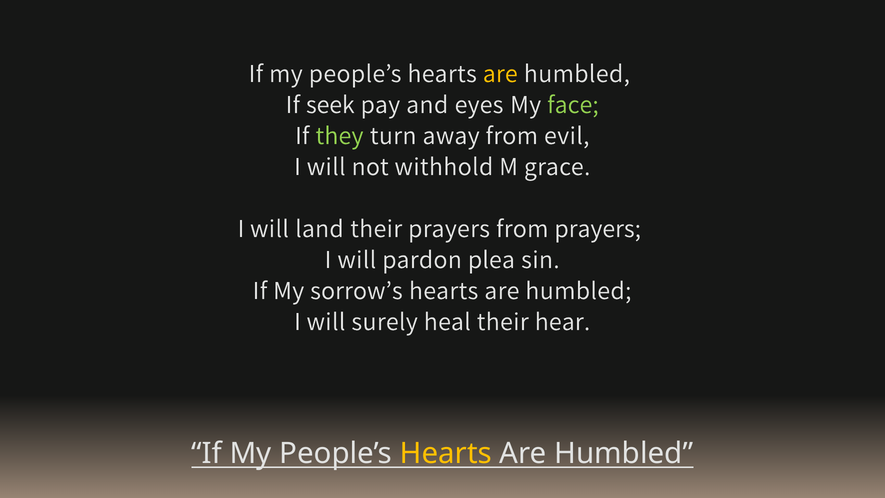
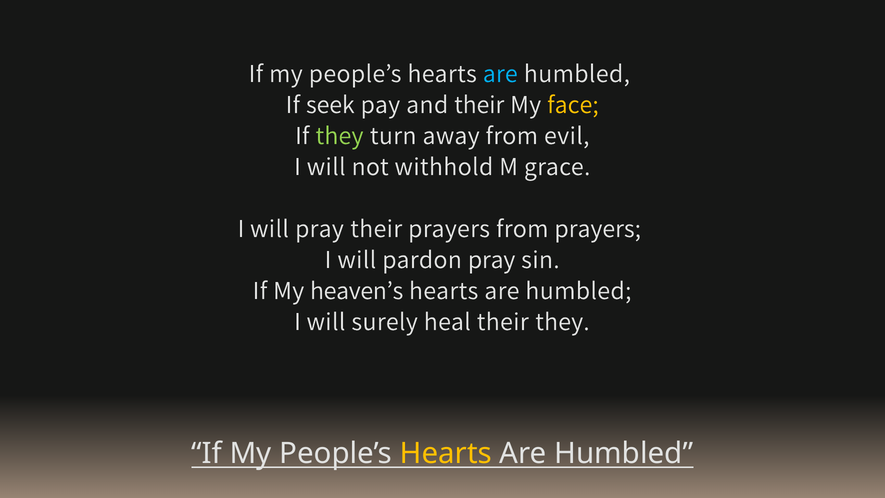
are at (500, 74) colour: yellow -> light blue
and eyes: eyes -> their
face colour: light green -> yellow
will land: land -> pray
pardon plea: plea -> pray
sorrow’s: sorrow’s -> heaven’s
their hear: hear -> they
